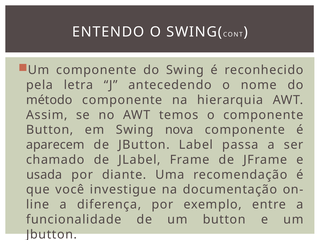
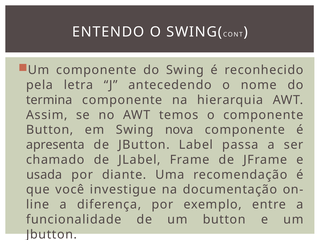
método: método -> termina
aparecem: aparecem -> apresenta
